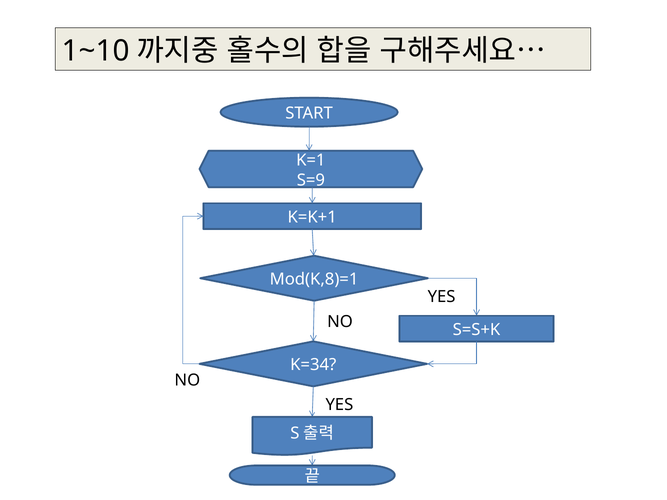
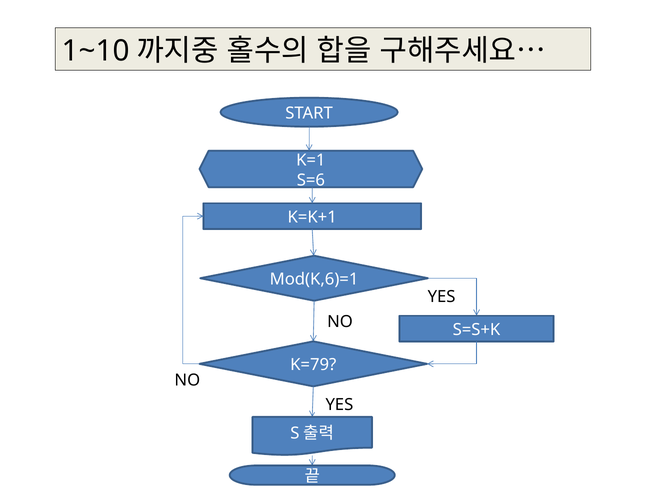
S=9: S=9 -> S=6
Mod(K,8)=1: Mod(K,8)=1 -> Mod(K,6)=1
K=34: K=34 -> K=79
